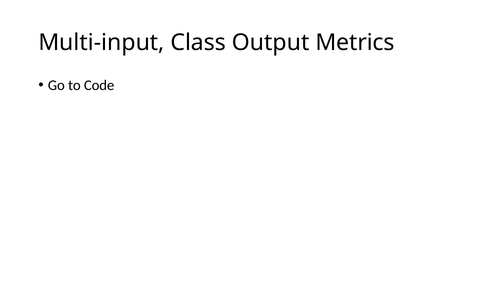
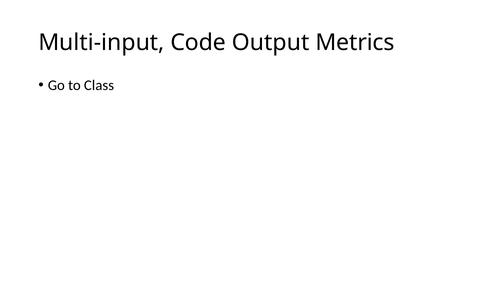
Class: Class -> Code
Code: Code -> Class
